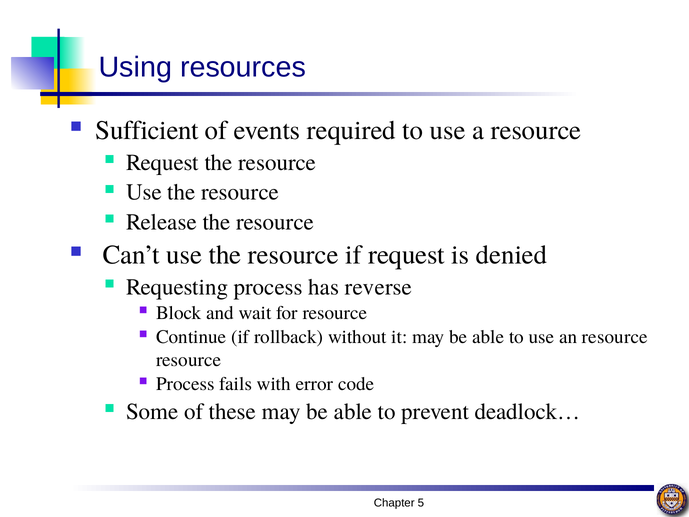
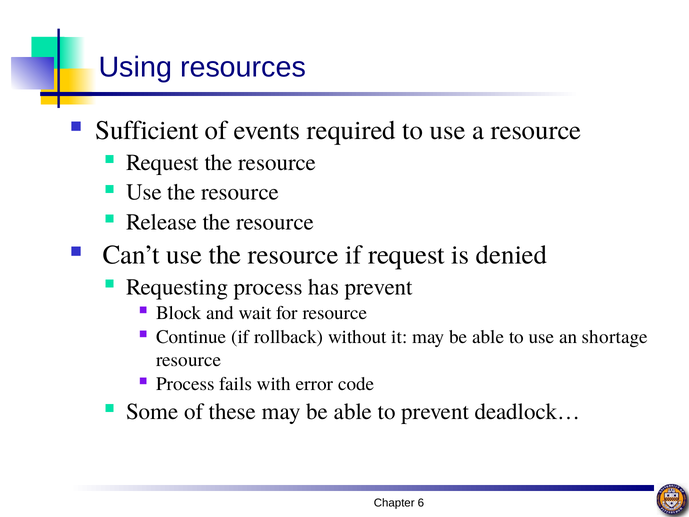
has reverse: reverse -> prevent
an resource: resource -> shortage
5: 5 -> 6
